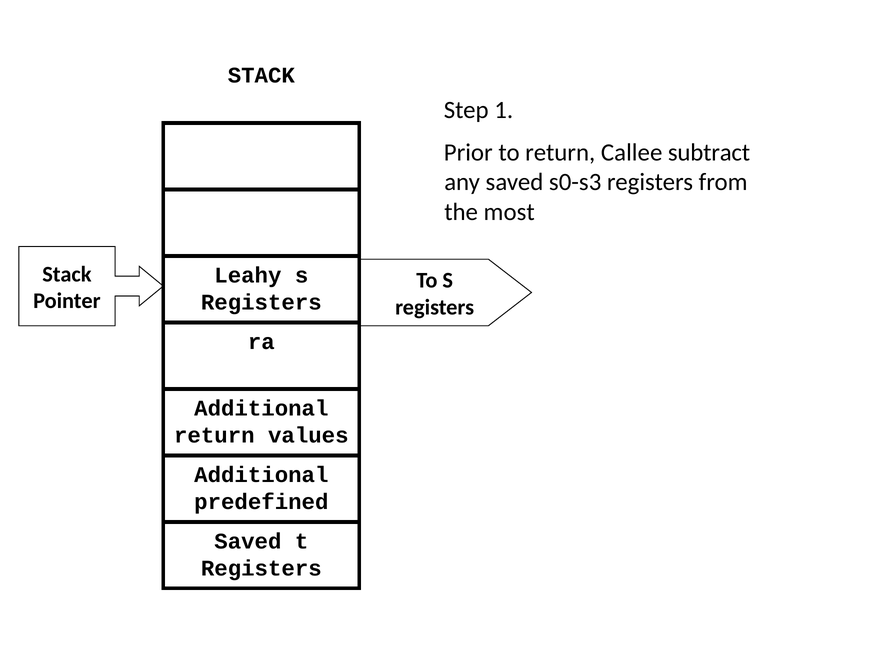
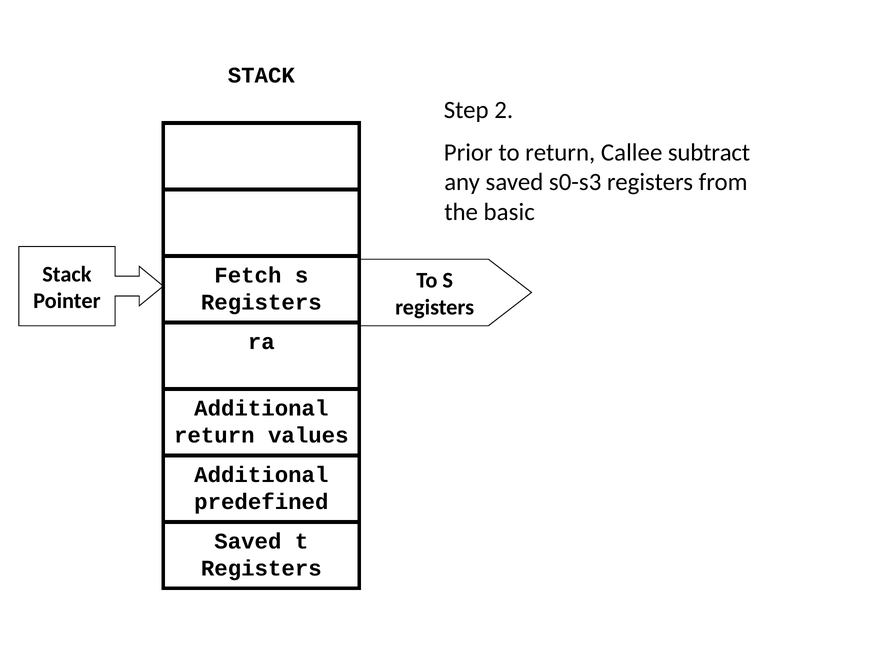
1: 1 -> 2
most: most -> basic
Leahy: Leahy -> Fetch
